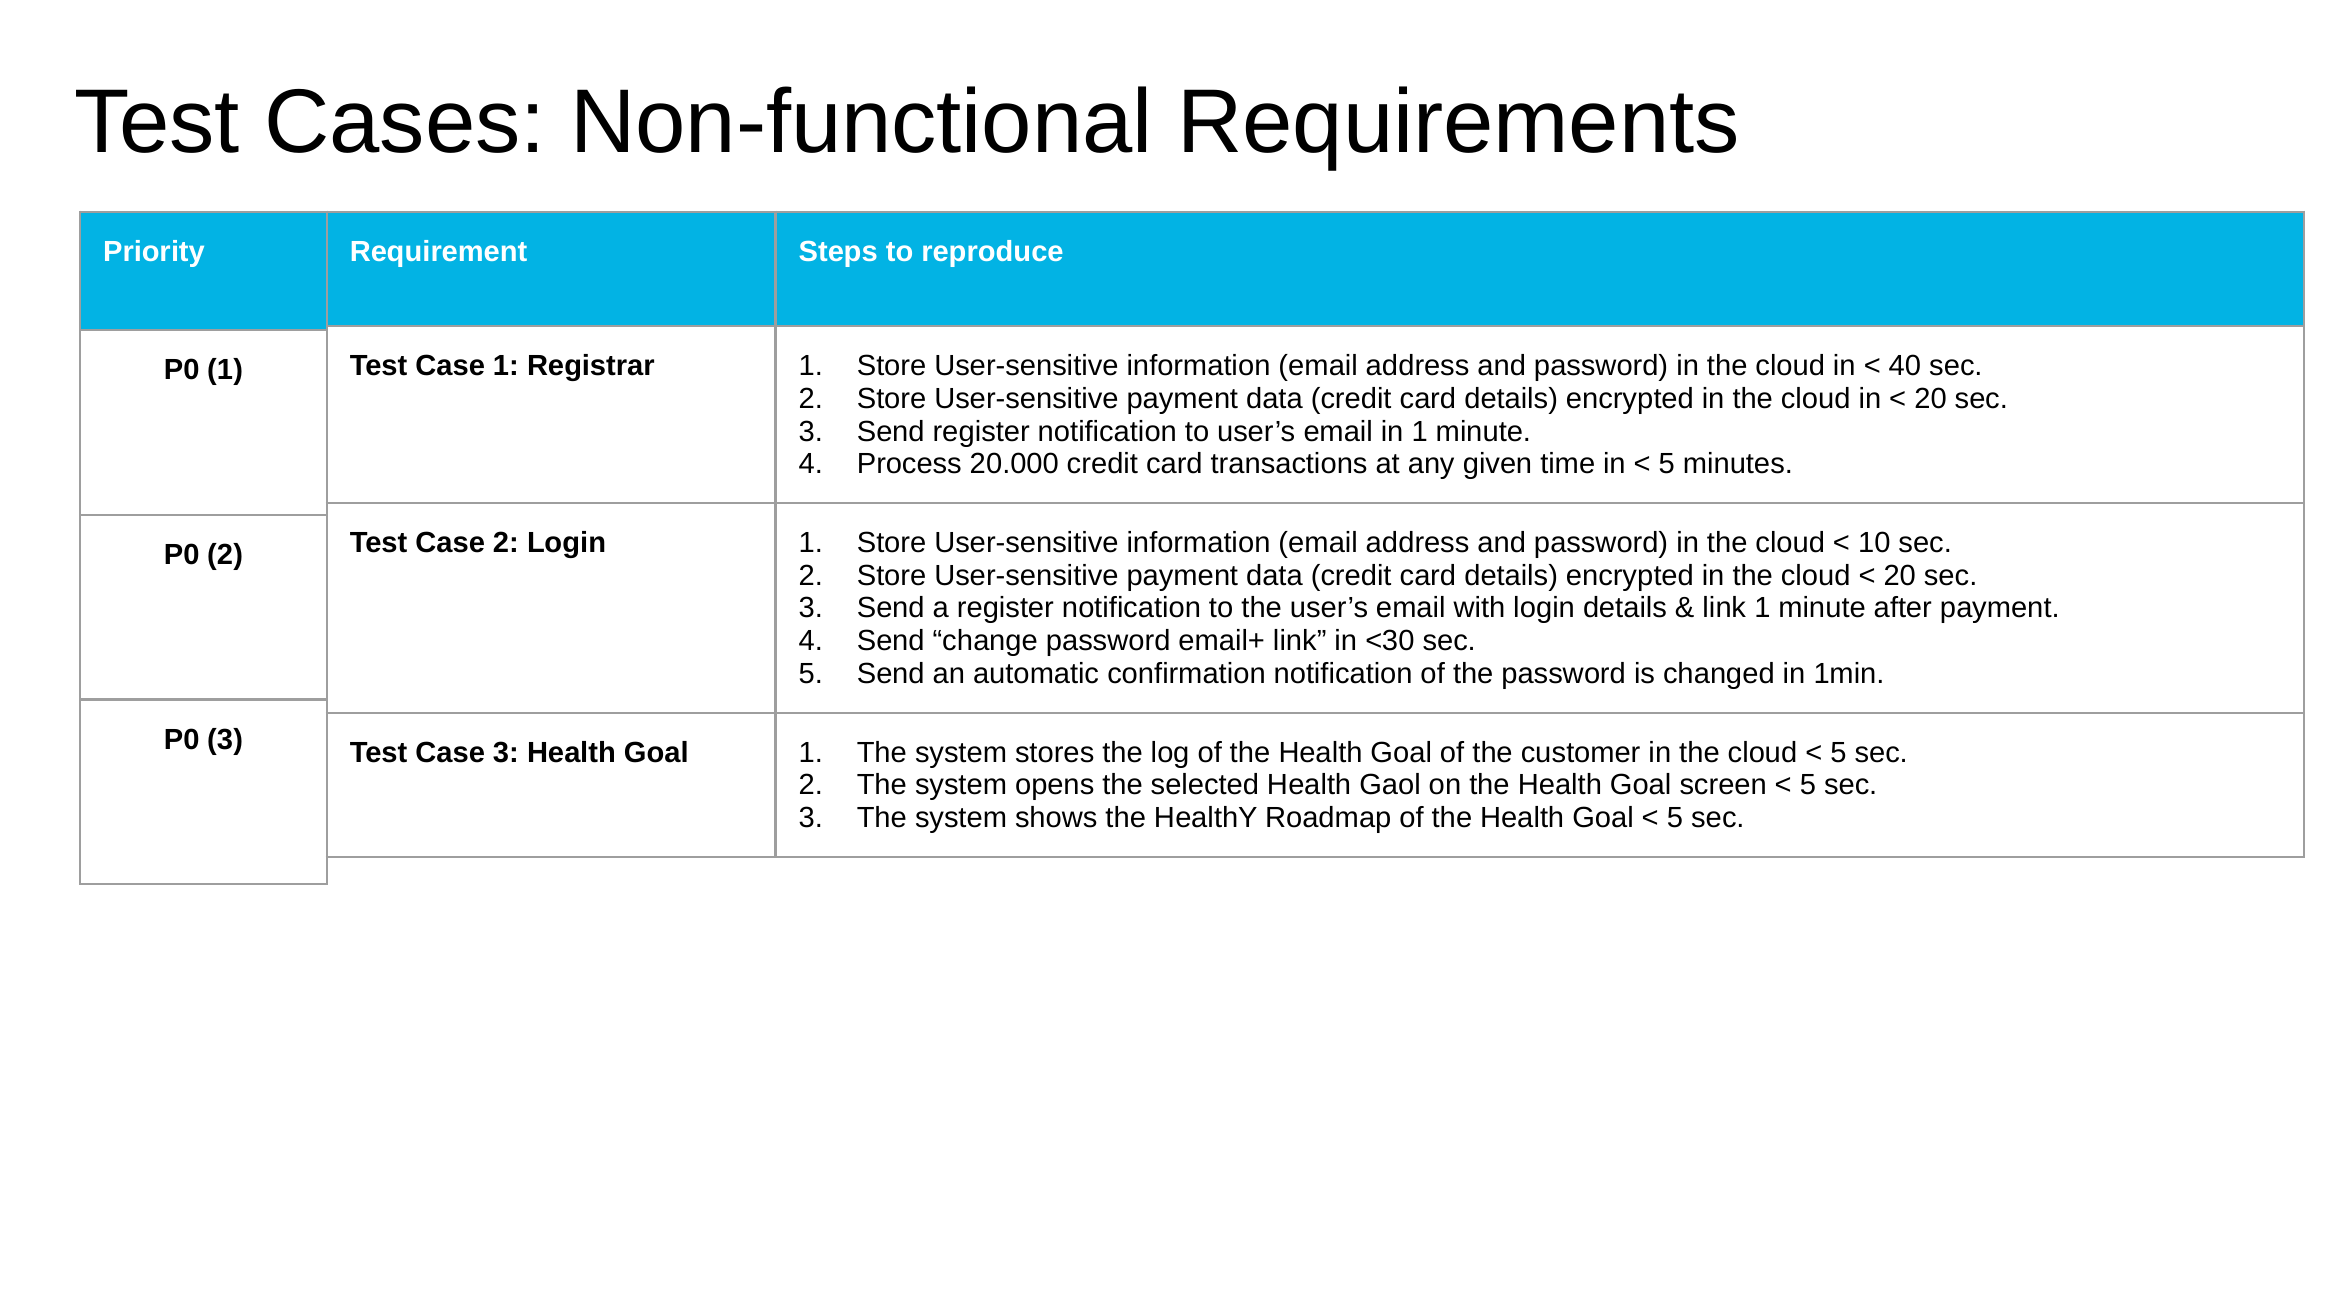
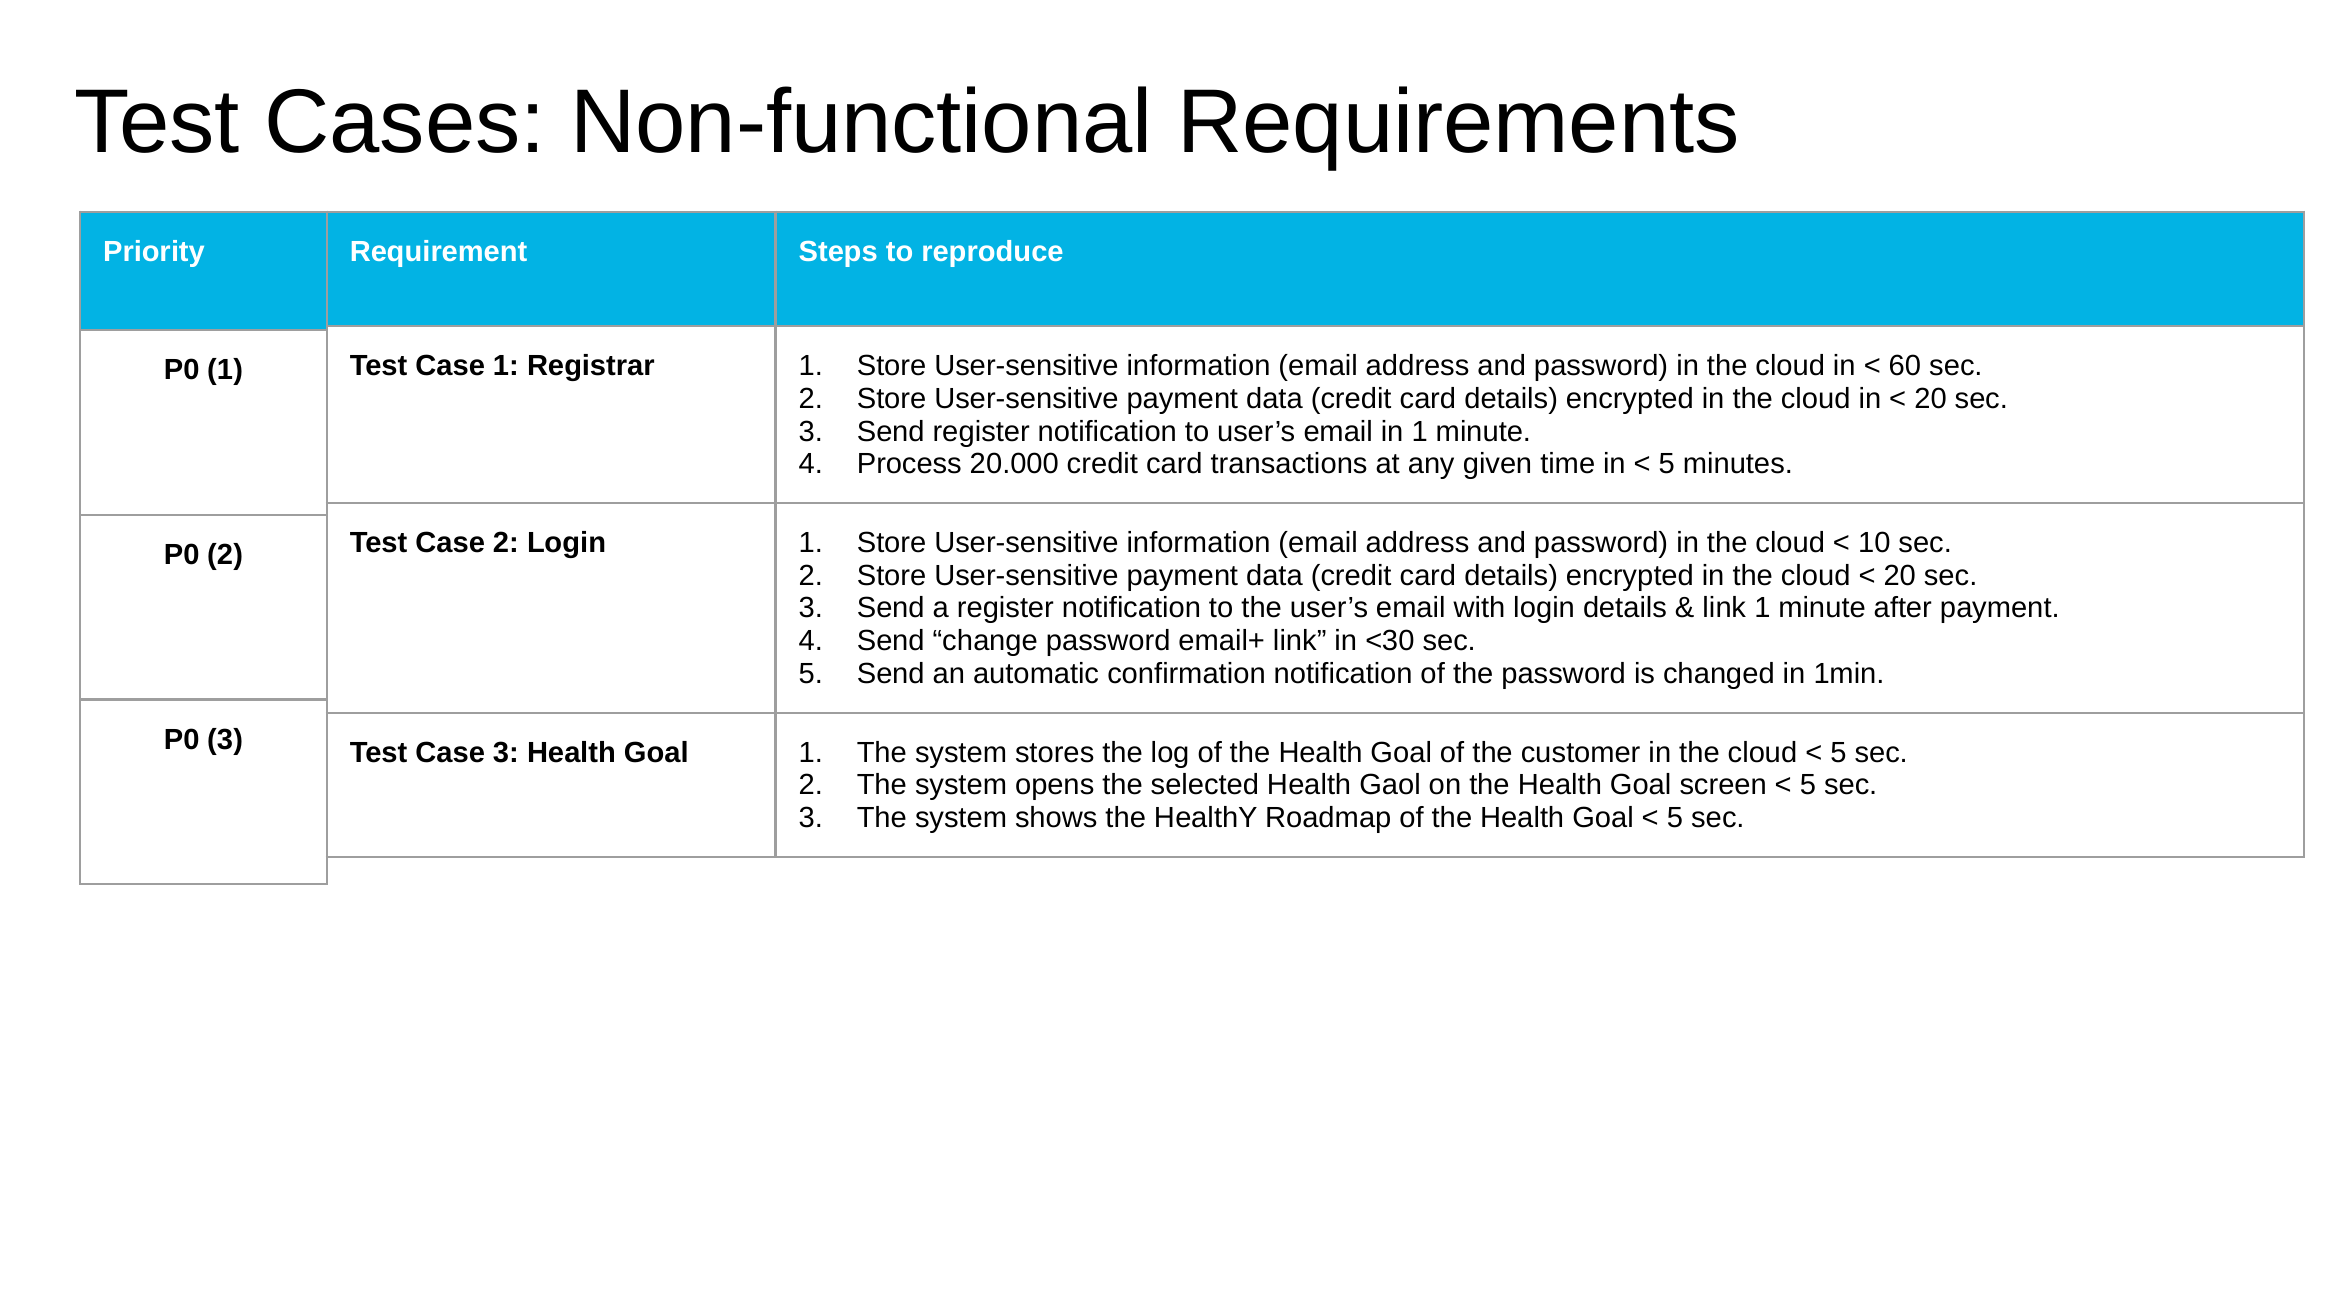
40: 40 -> 60
